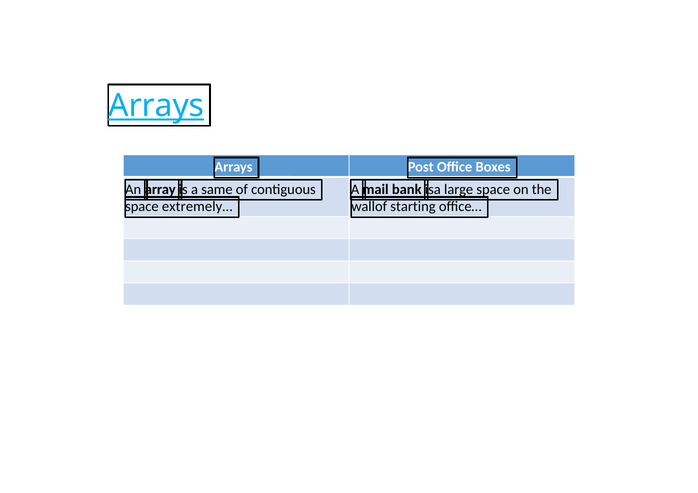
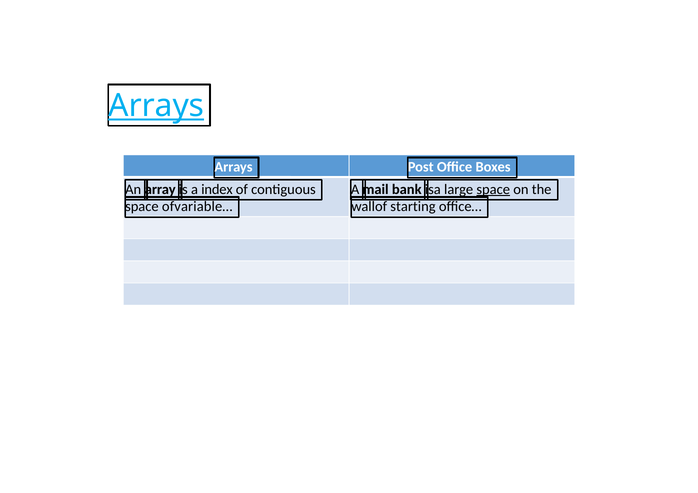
same: same -> index
space at (493, 189) underline: none -> present
extremely…: extremely… -> ofvariable…
